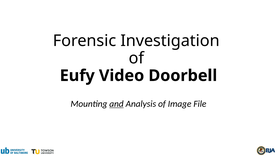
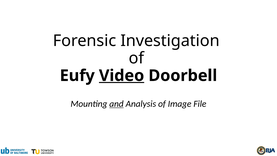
Video underline: none -> present
